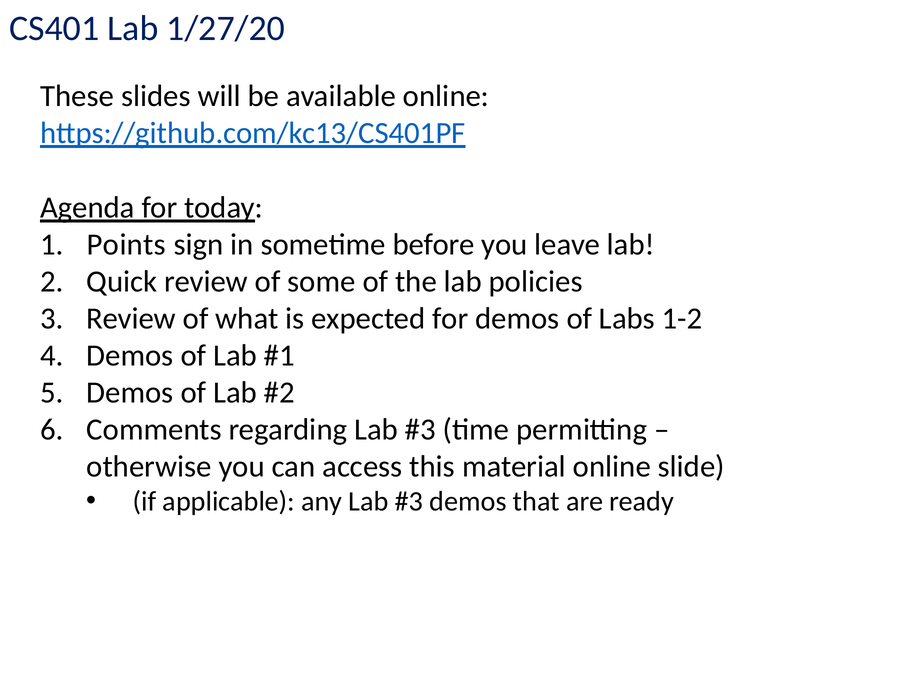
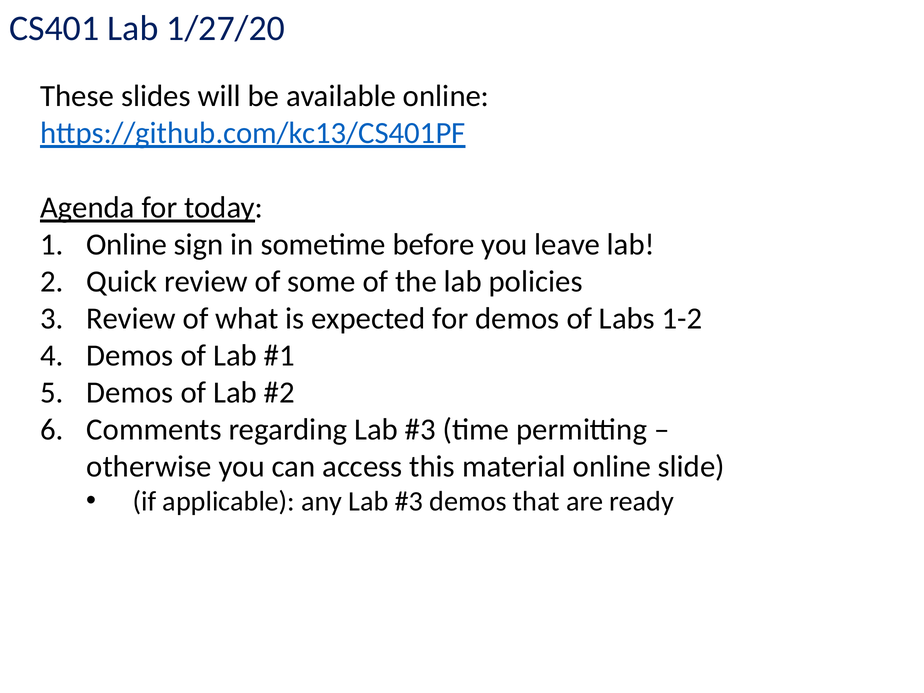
1 Points: Points -> Online
